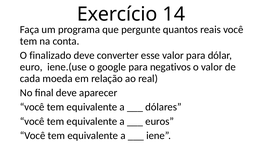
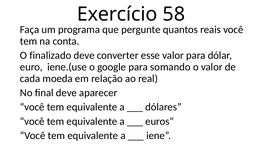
14: 14 -> 58
negativos: negativos -> somando
